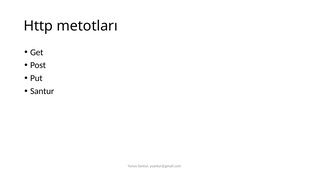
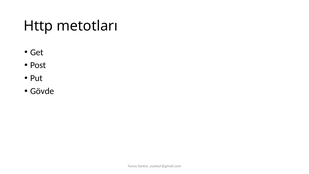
Santur at (42, 91): Santur -> Gövde
